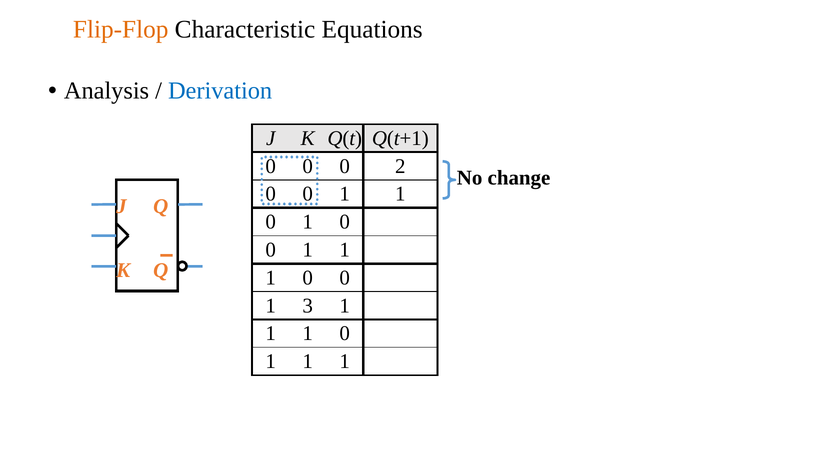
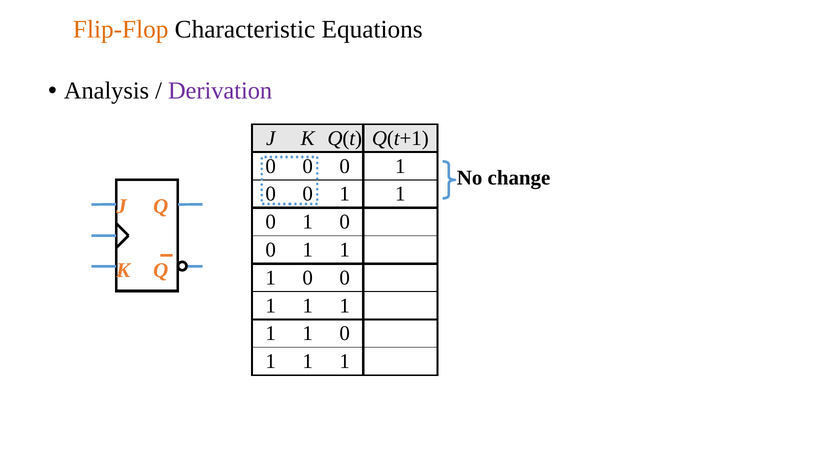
Derivation colour: blue -> purple
0 0 0 2: 2 -> 1
3 at (308, 306): 3 -> 1
